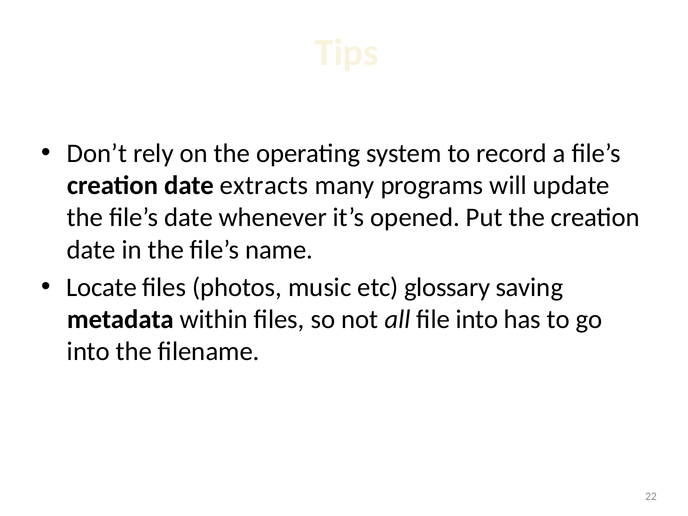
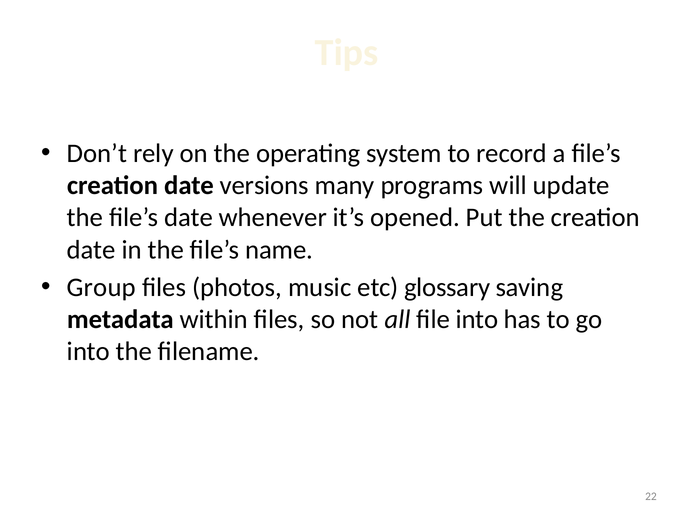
extracts: extracts -> versions
Locate: Locate -> Group
